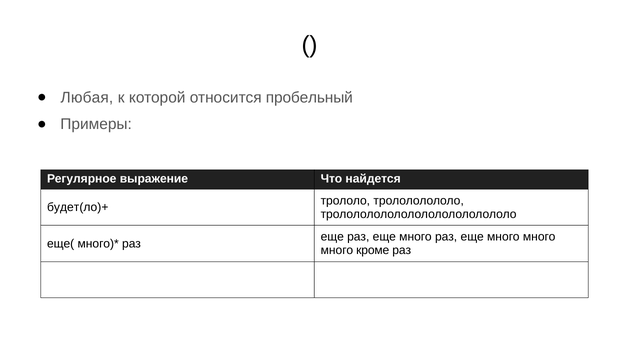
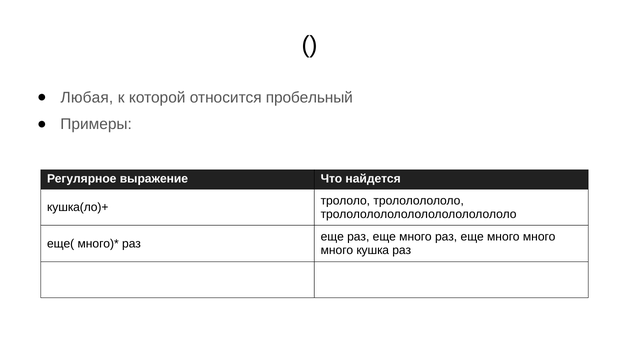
будет(ло)+: будет(ло)+ -> кушка(ло)+
кроме: кроме -> кушка
